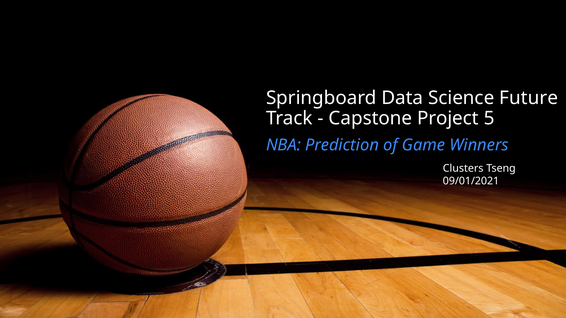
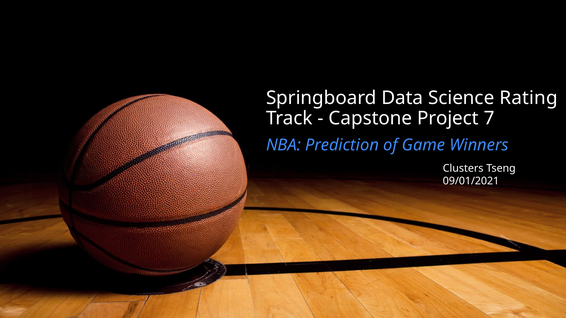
Future: Future -> Rating
5: 5 -> 7
